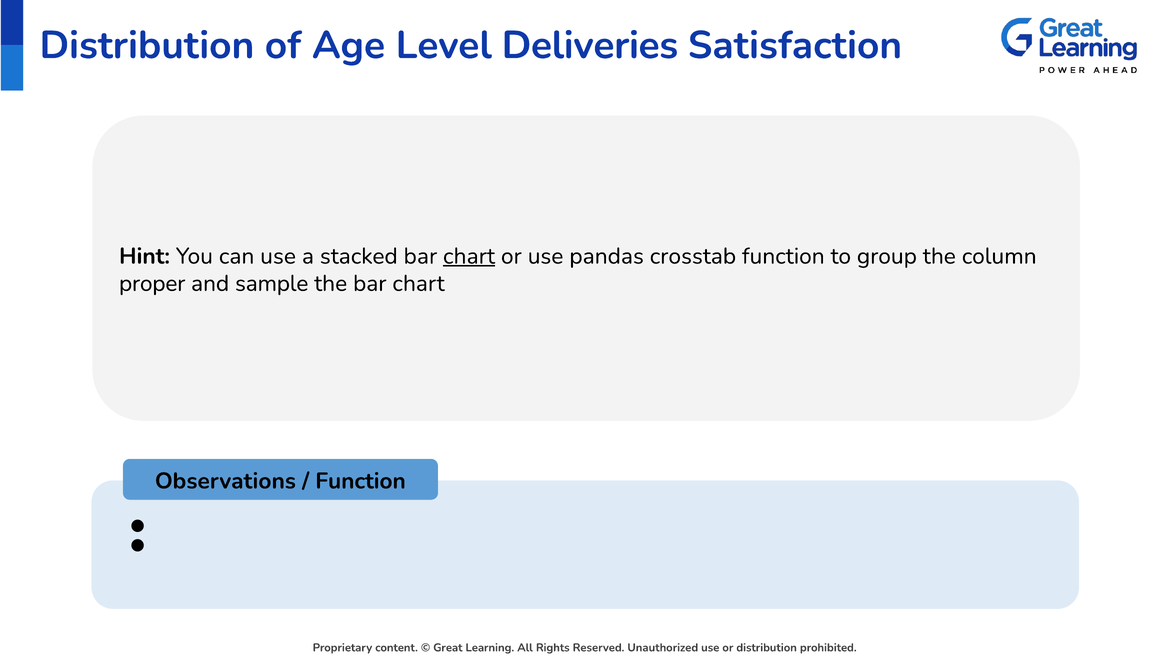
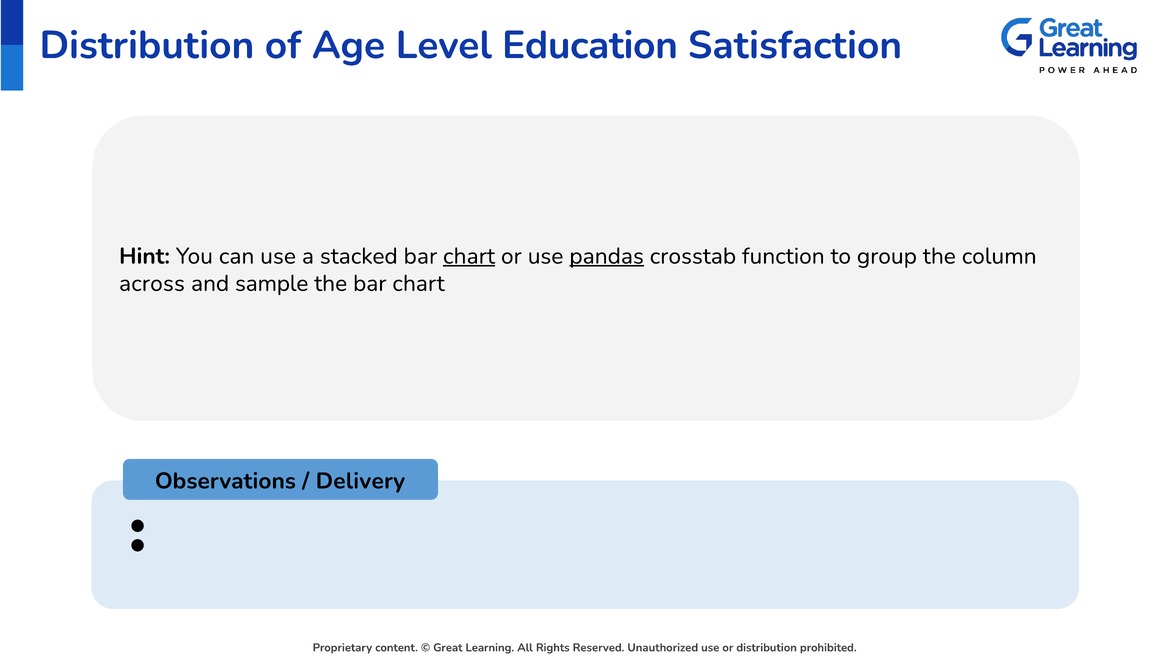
Deliveries: Deliveries -> Education
pandas underline: none -> present
proper: proper -> across
Function at (361, 481): Function -> Delivery
